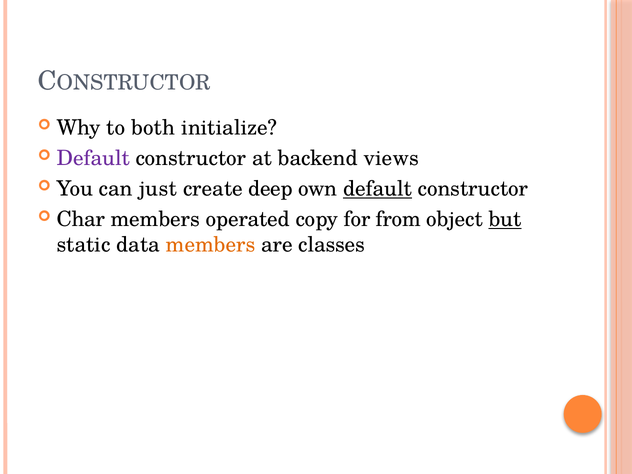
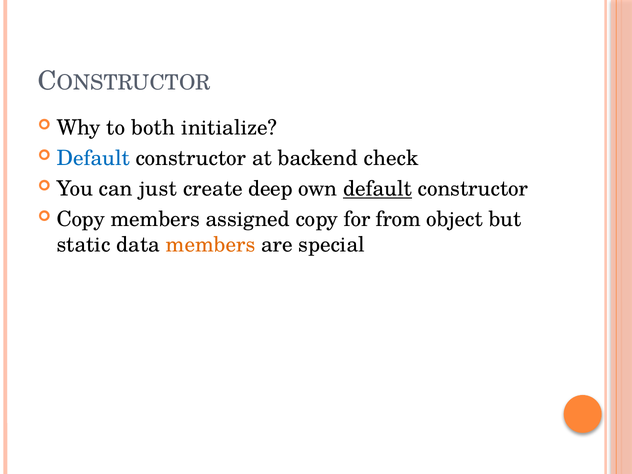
Default at (93, 158) colour: purple -> blue
views: views -> check
Char at (81, 219): Char -> Copy
operated: operated -> assigned
but underline: present -> none
classes: classes -> special
